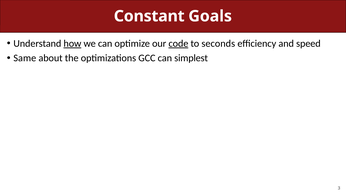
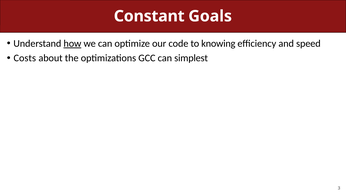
code underline: present -> none
seconds: seconds -> knowing
Same: Same -> Costs
